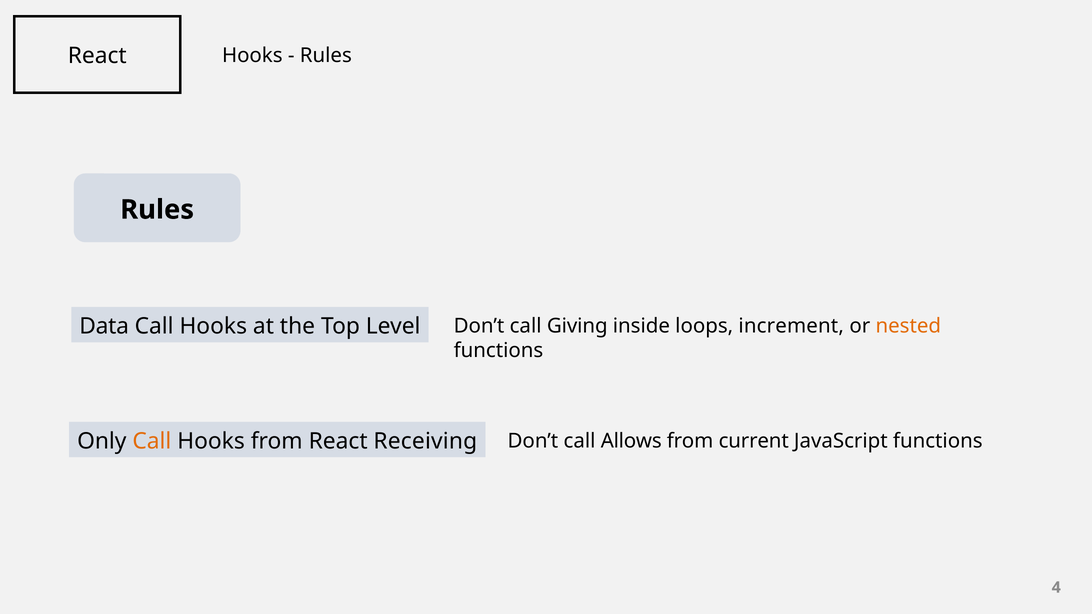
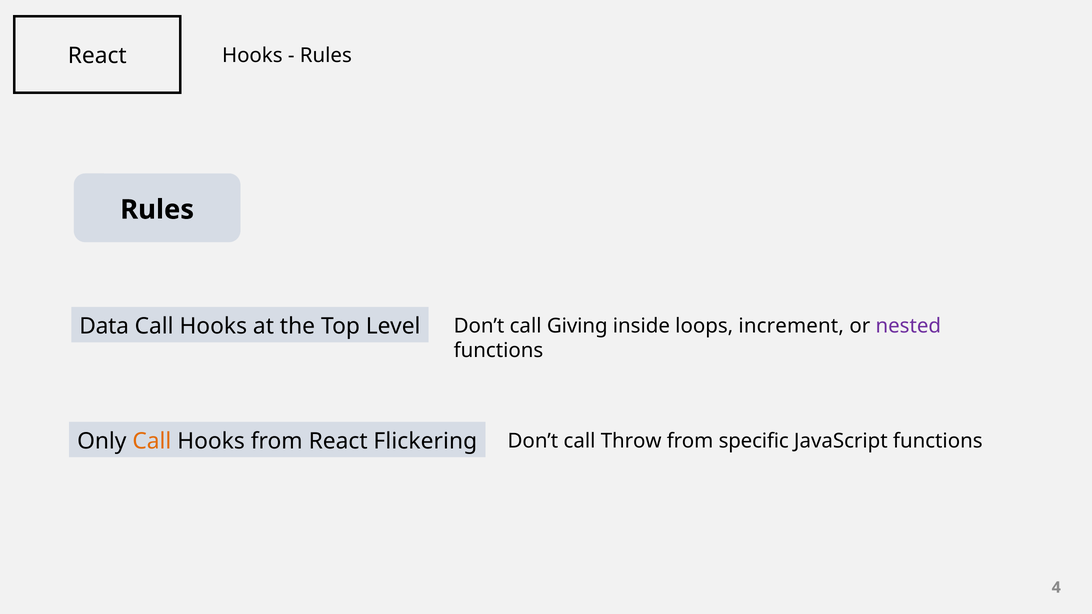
nested colour: orange -> purple
Receiving: Receiving -> Flickering
Allows: Allows -> Throw
current: current -> specific
